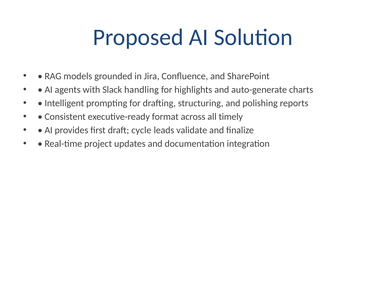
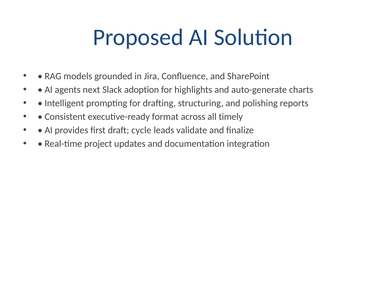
with: with -> next
handling: handling -> adoption
